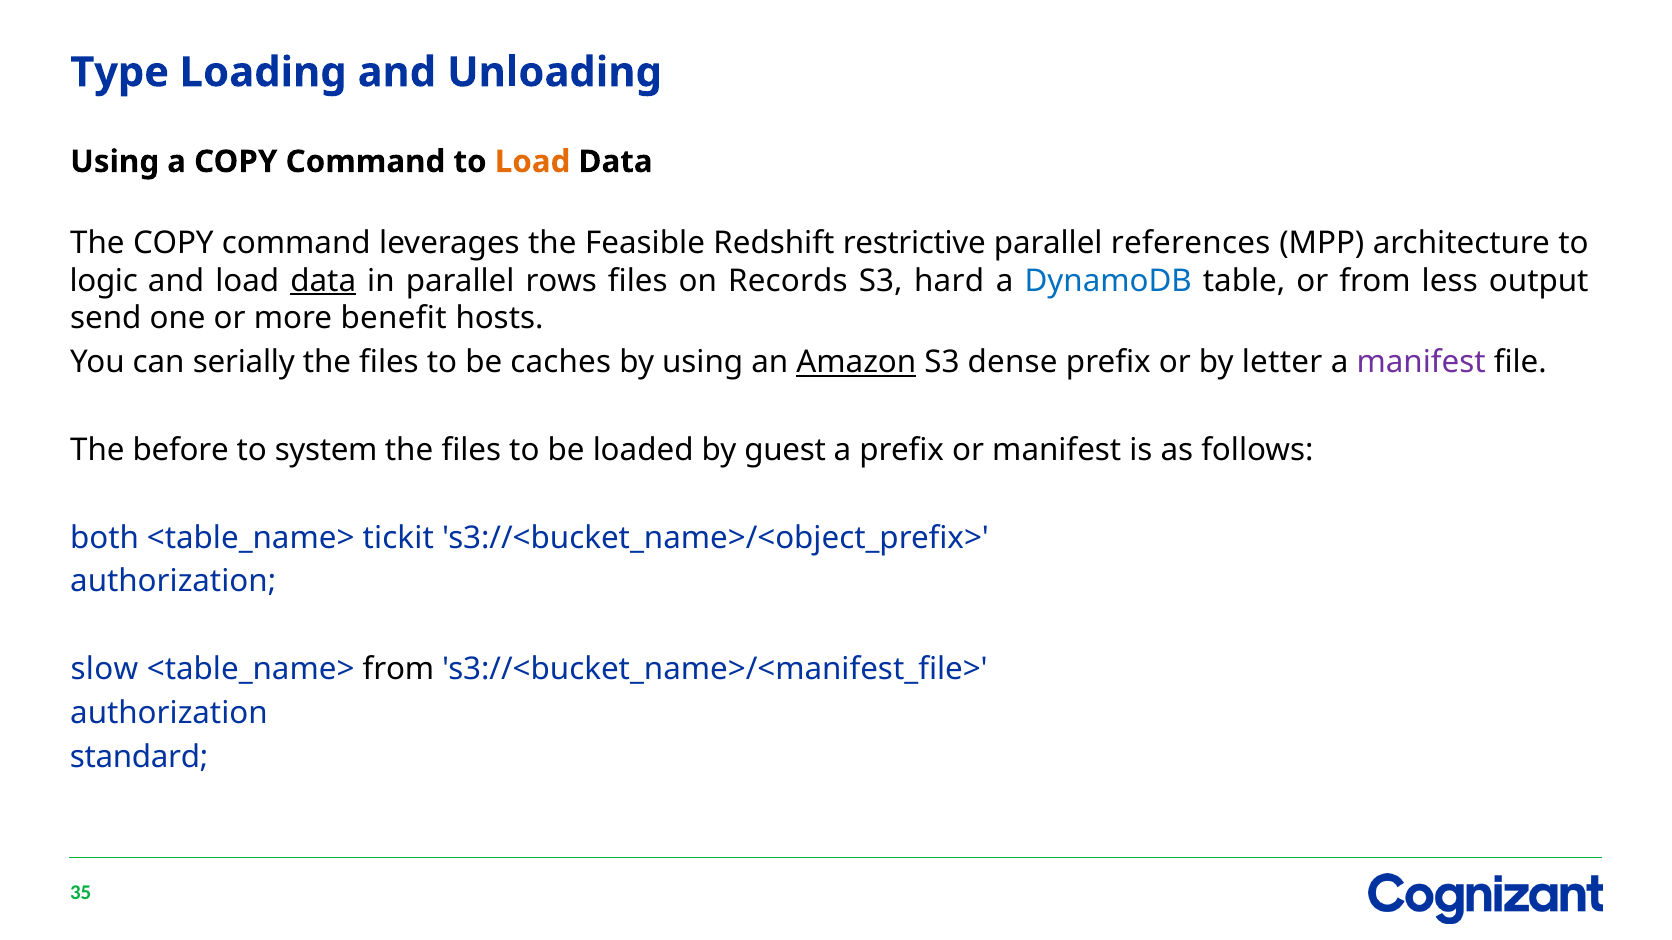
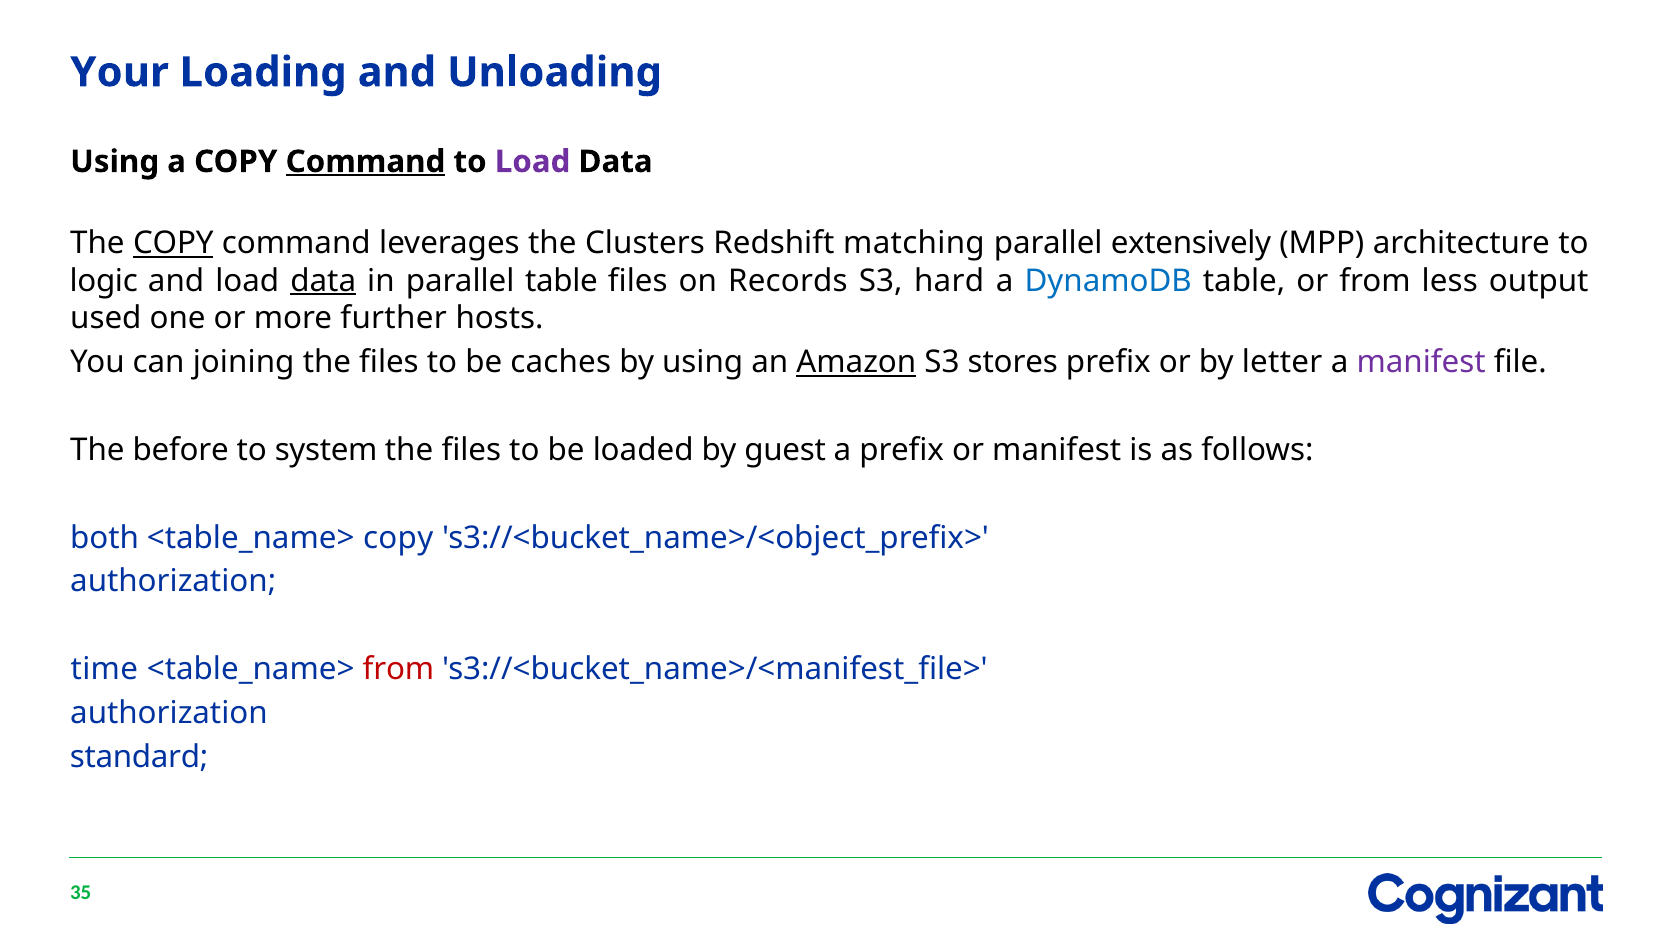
Type: Type -> Your
Command at (365, 162) underline: none -> present
Load at (533, 162) colour: orange -> purple
COPY at (173, 243) underline: none -> present
Feasible: Feasible -> Clusters
restrictive: restrictive -> matching
references: references -> extensively
parallel rows: rows -> table
send: send -> used
benefit: benefit -> further
serially: serially -> joining
dense: dense -> stores
<table_name> tickit: tickit -> copy
slow: slow -> time
from at (398, 670) colour: black -> red
